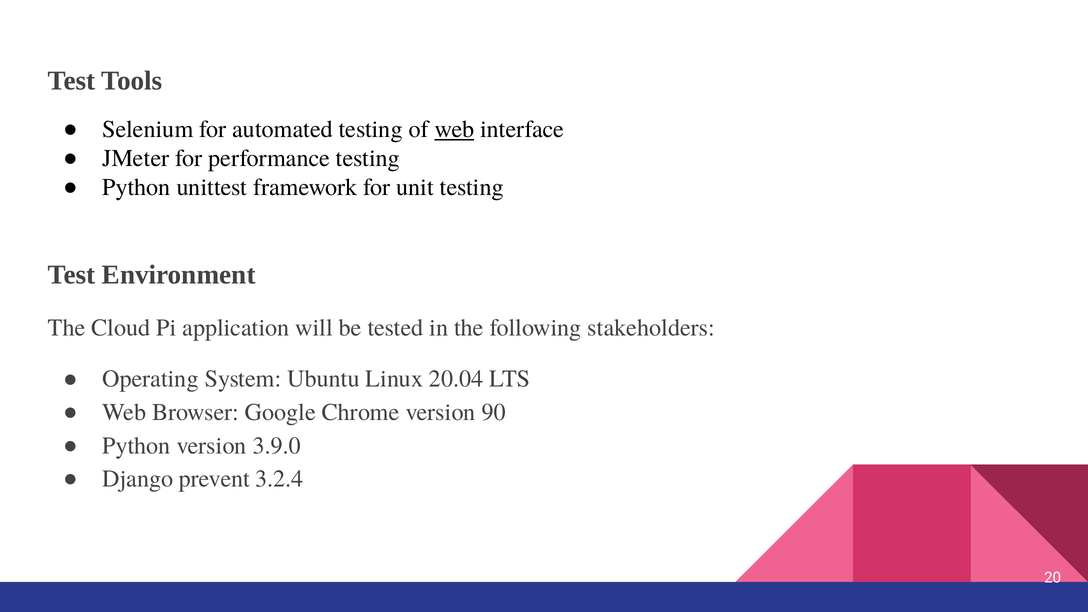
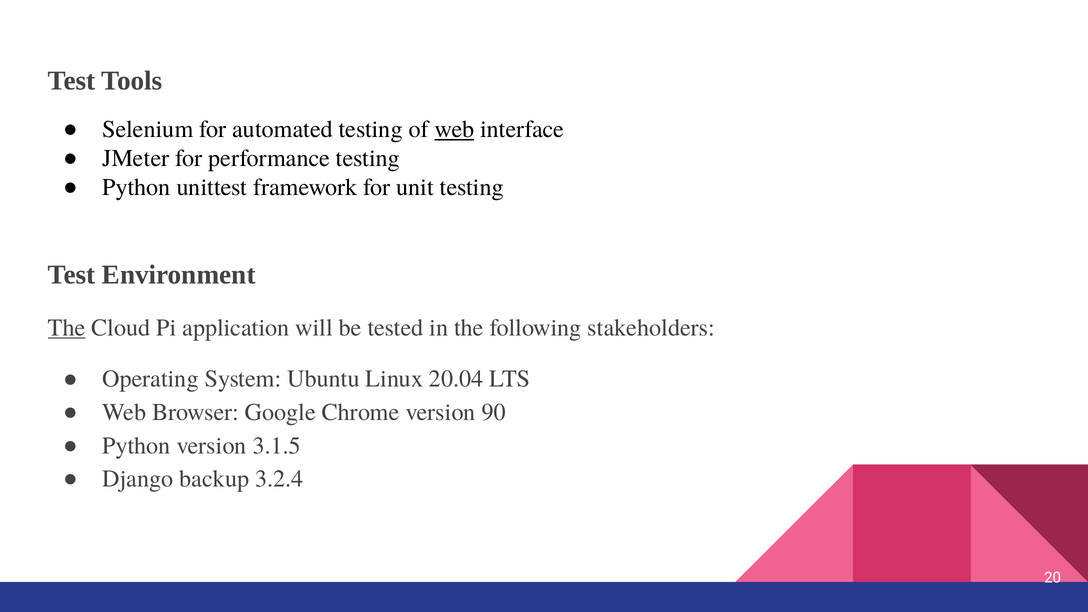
The at (67, 328) underline: none -> present
3.9.0: 3.9.0 -> 3.1.5
prevent: prevent -> backup
